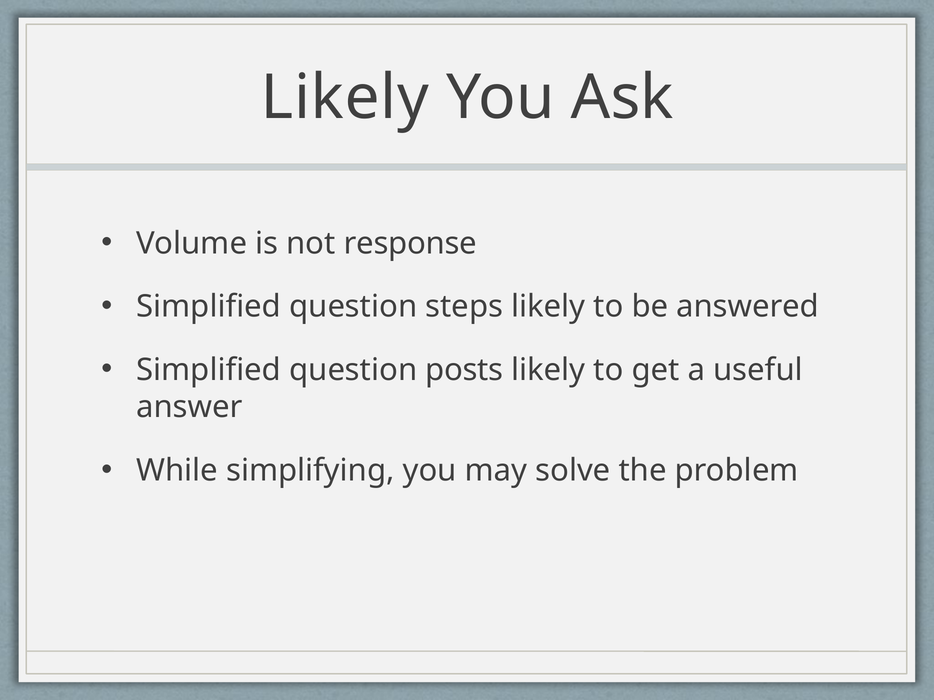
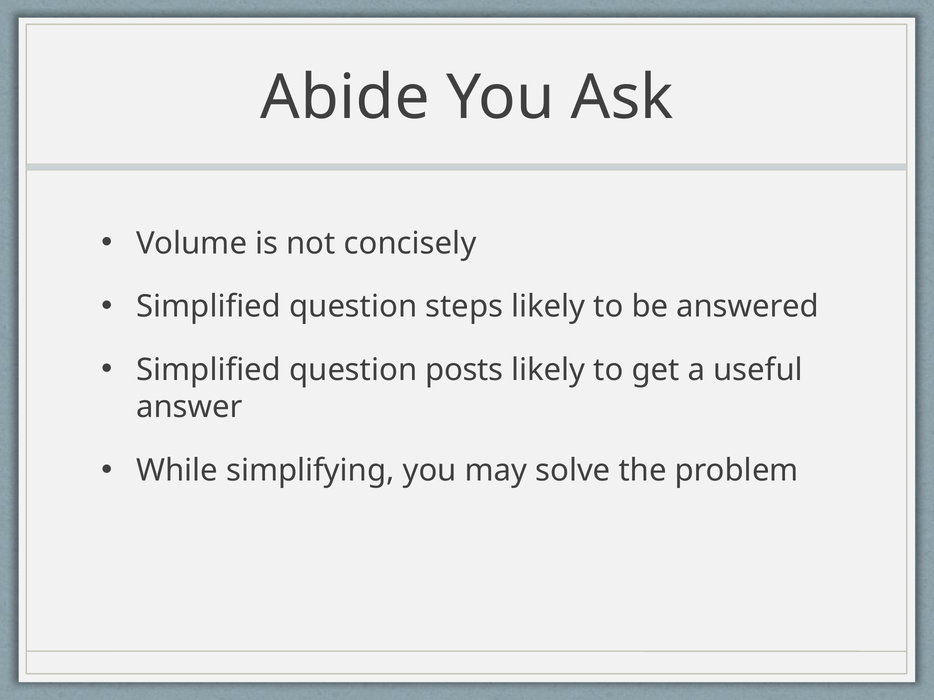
Likely at (345, 98): Likely -> Abide
response: response -> concisely
